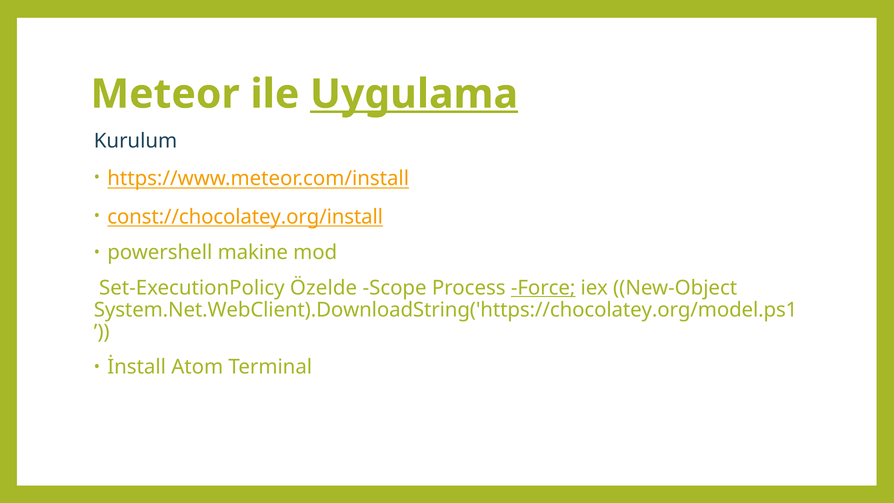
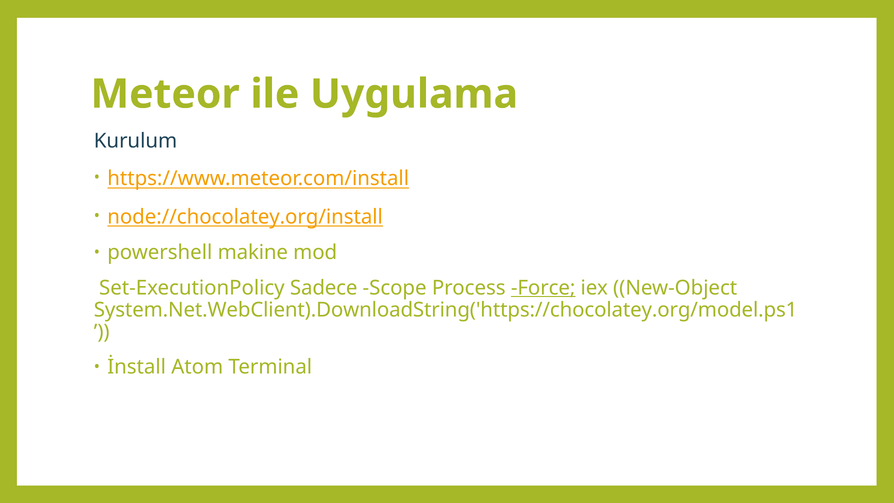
Uygulama underline: present -> none
const://chocolatey.org/install: const://chocolatey.org/install -> node://chocolatey.org/install
Özelde: Özelde -> Sadece
